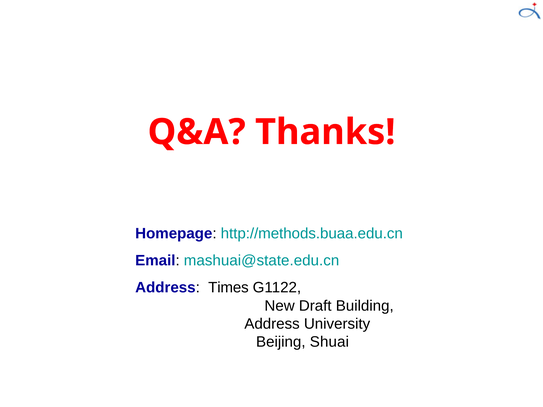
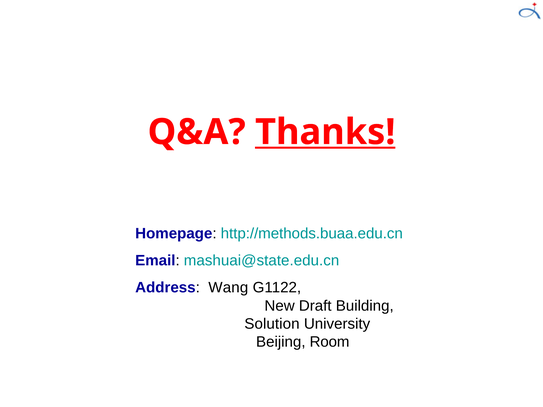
Thanks underline: none -> present
Times: Times -> Wang
Address at (272, 324): Address -> Solution
Shuai: Shuai -> Room
